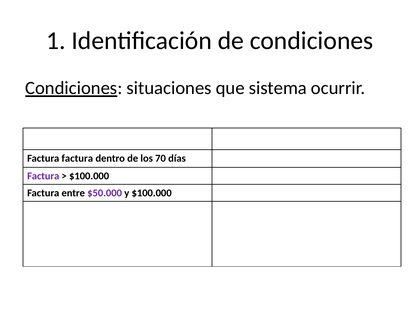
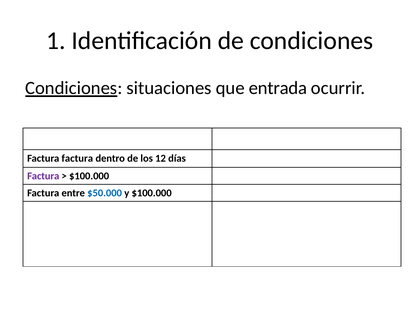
sistema: sistema -> entrada
70: 70 -> 12
$50.000 colour: purple -> blue
